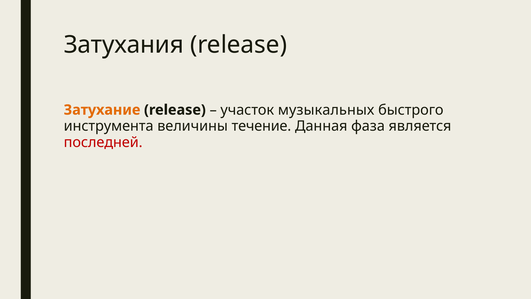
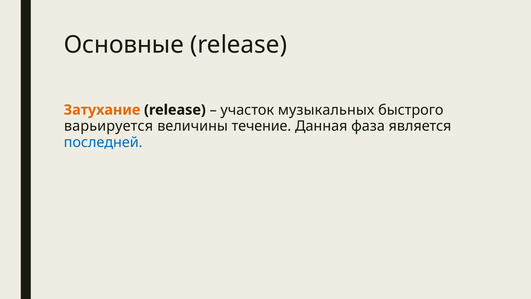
Затухания: Затухания -> Основные
инструмента: инструмента -> варьируется
последней colour: red -> blue
